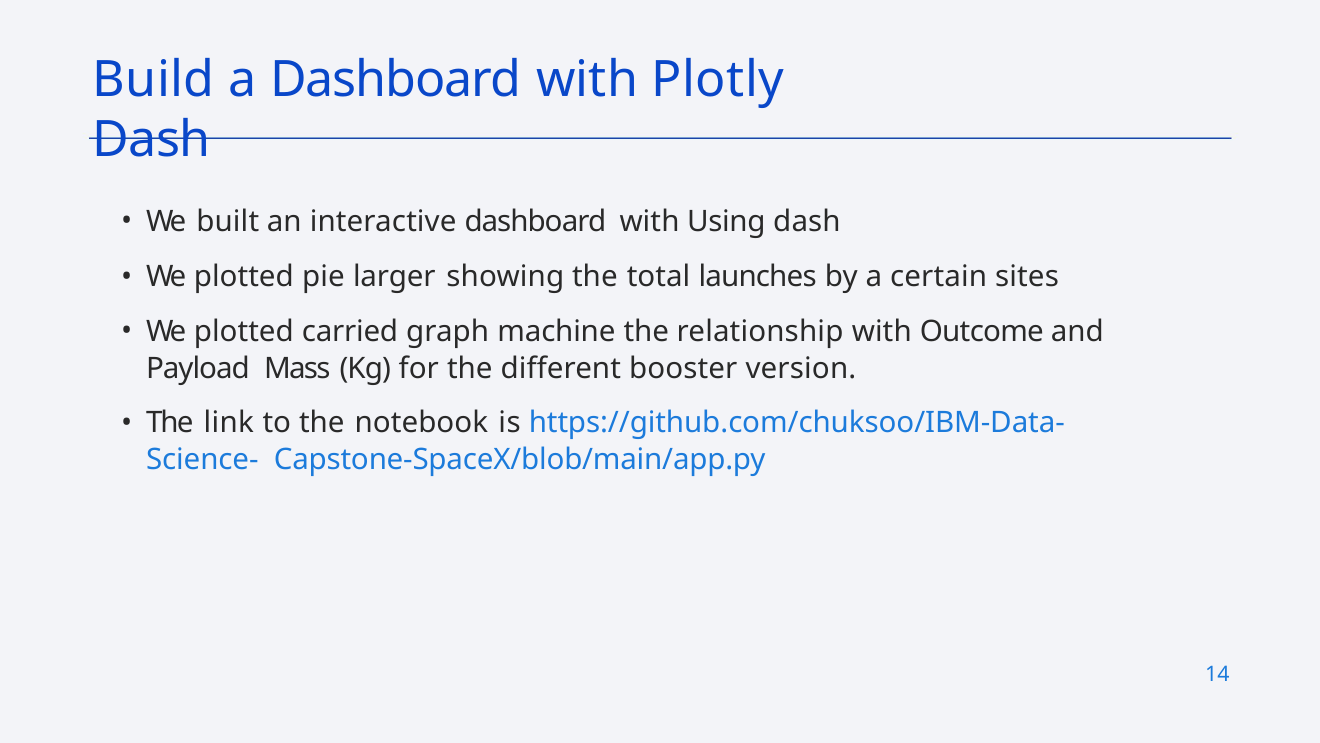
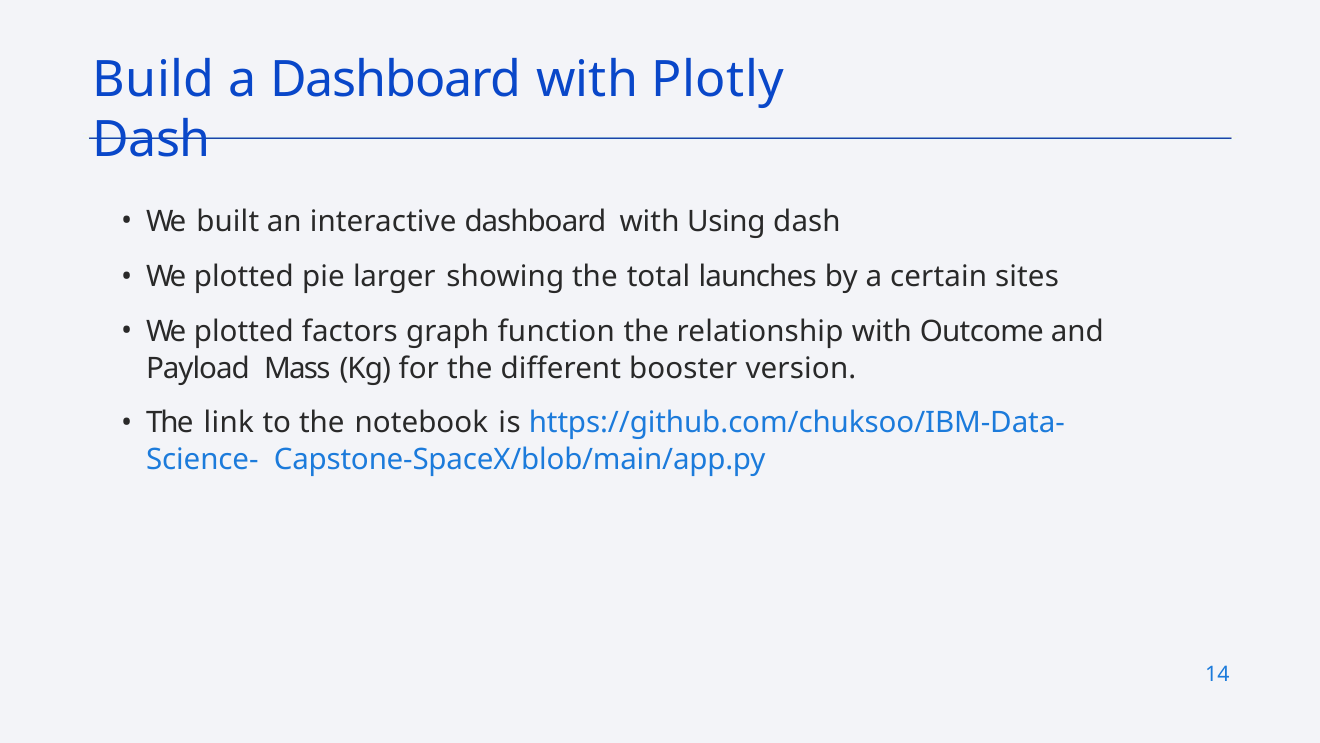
carried: carried -> factors
machine: machine -> function
